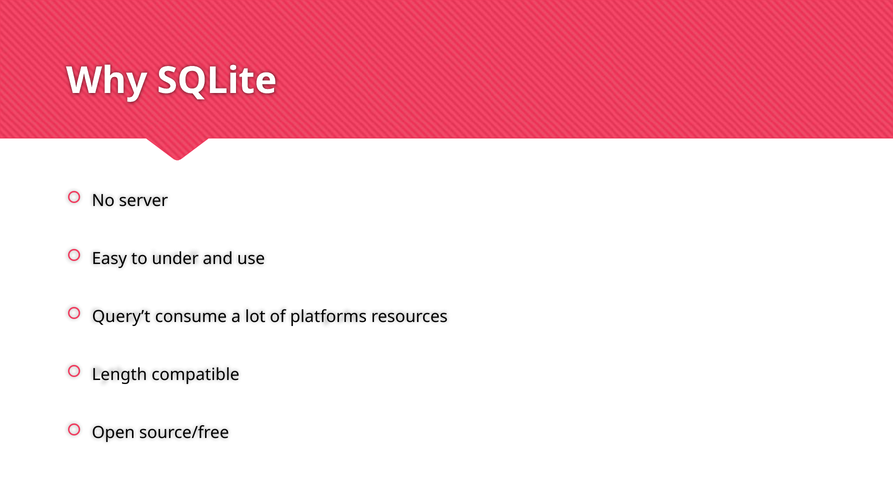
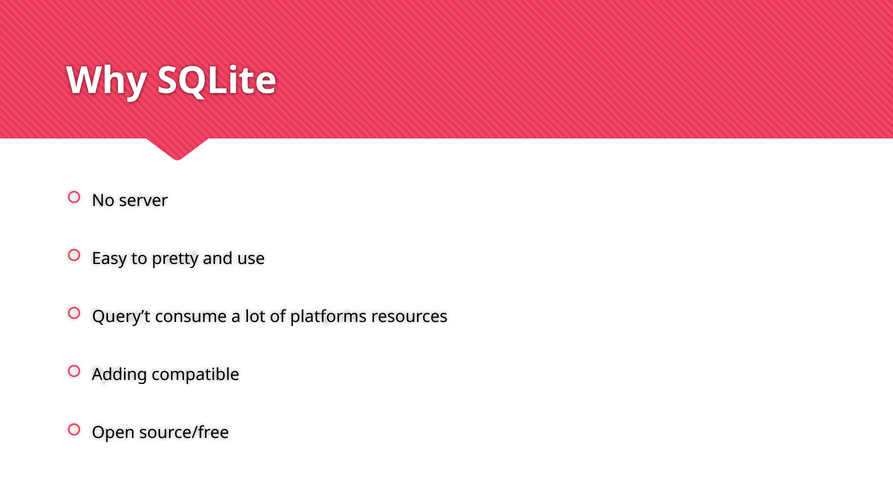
under: under -> pretty
Length: Length -> Adding
